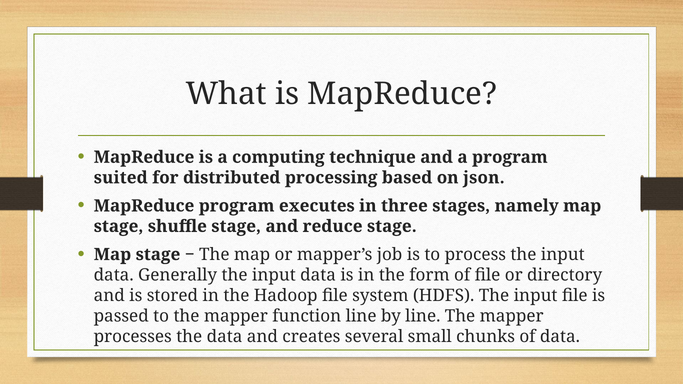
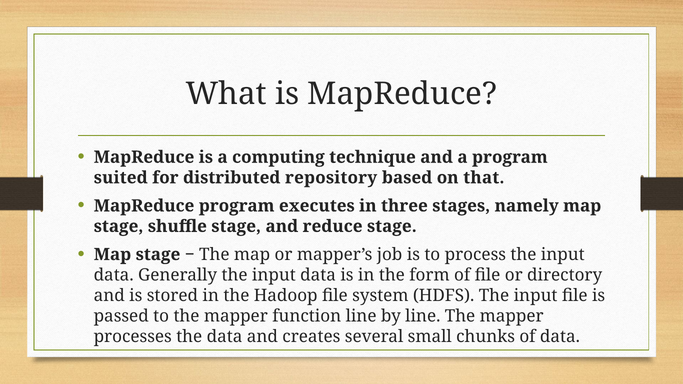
processing: processing -> repository
json: json -> that
